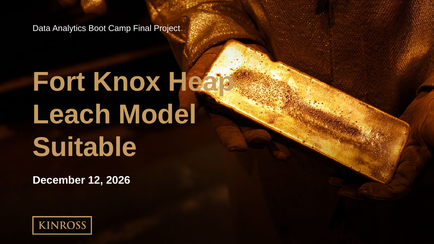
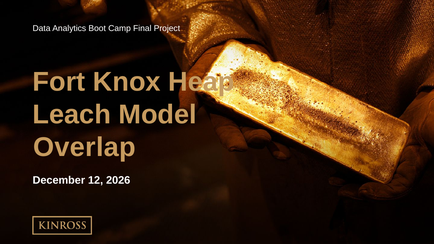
Suitable: Suitable -> Overlap
